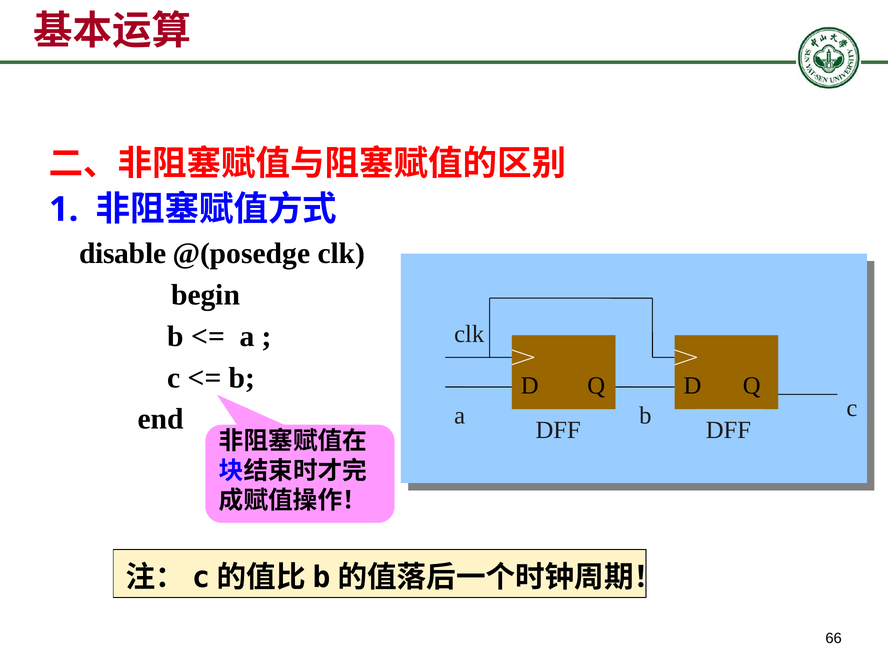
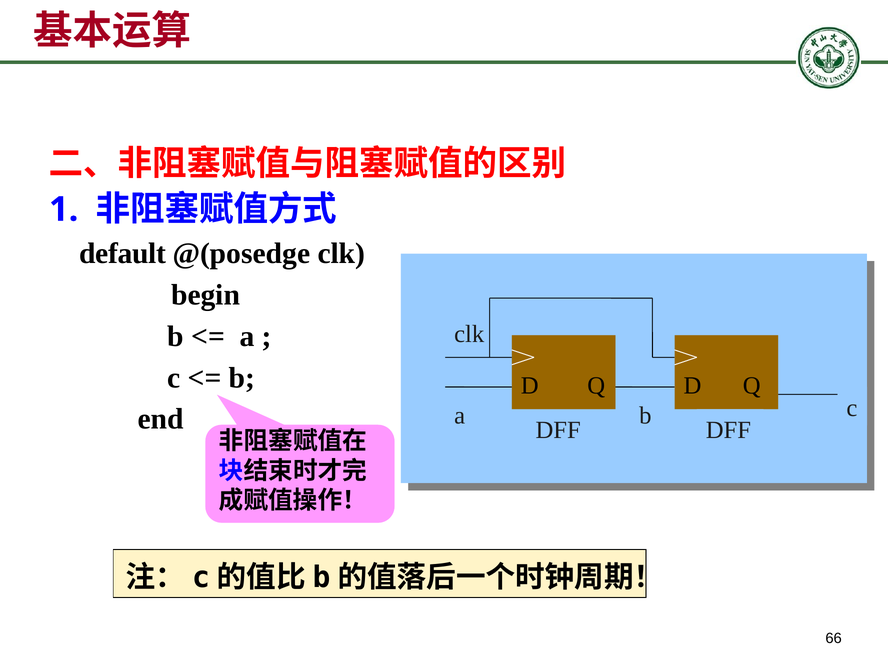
disable: disable -> default
